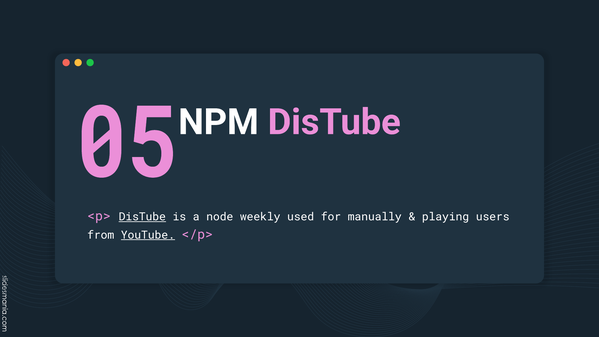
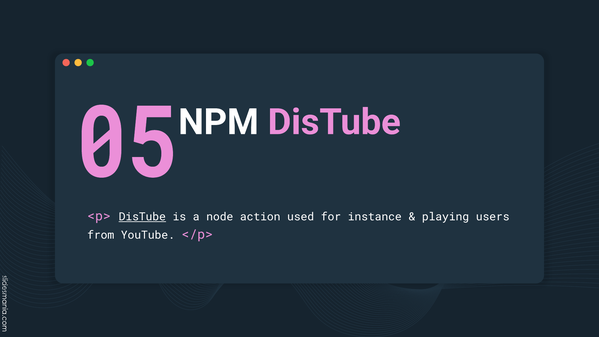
weekly: weekly -> action
manually: manually -> instance
YouTube underline: present -> none
